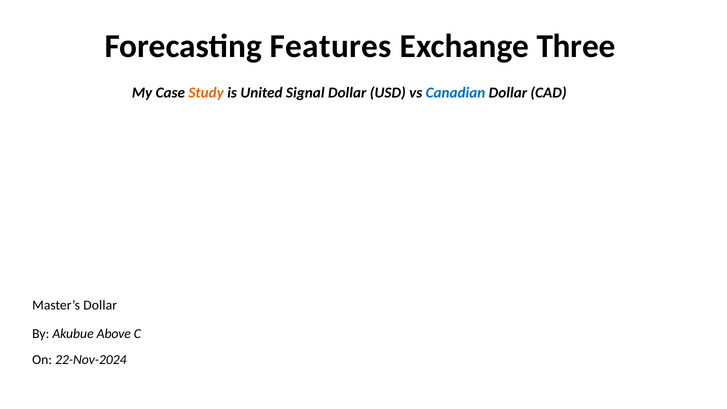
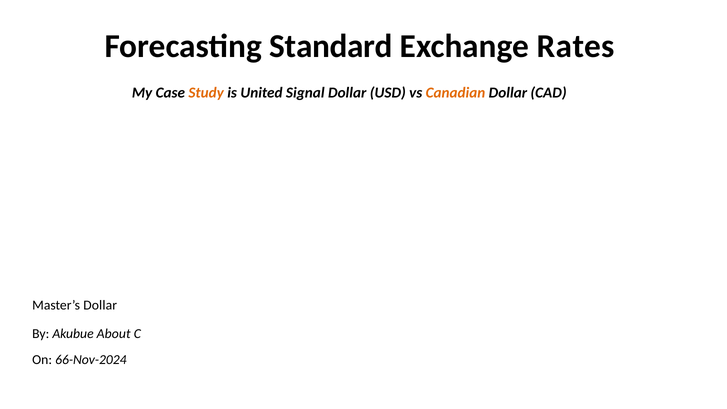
Features: Features -> Standard
Three: Three -> Rates
Canadian colour: blue -> orange
Above: Above -> About
22-Nov-2024: 22-Nov-2024 -> 66-Nov-2024
